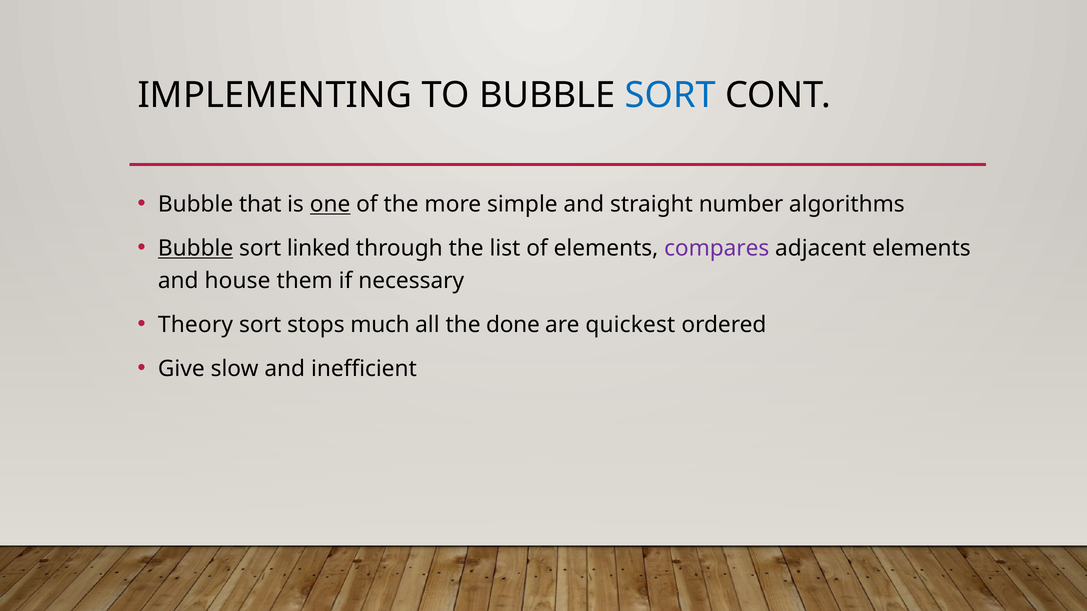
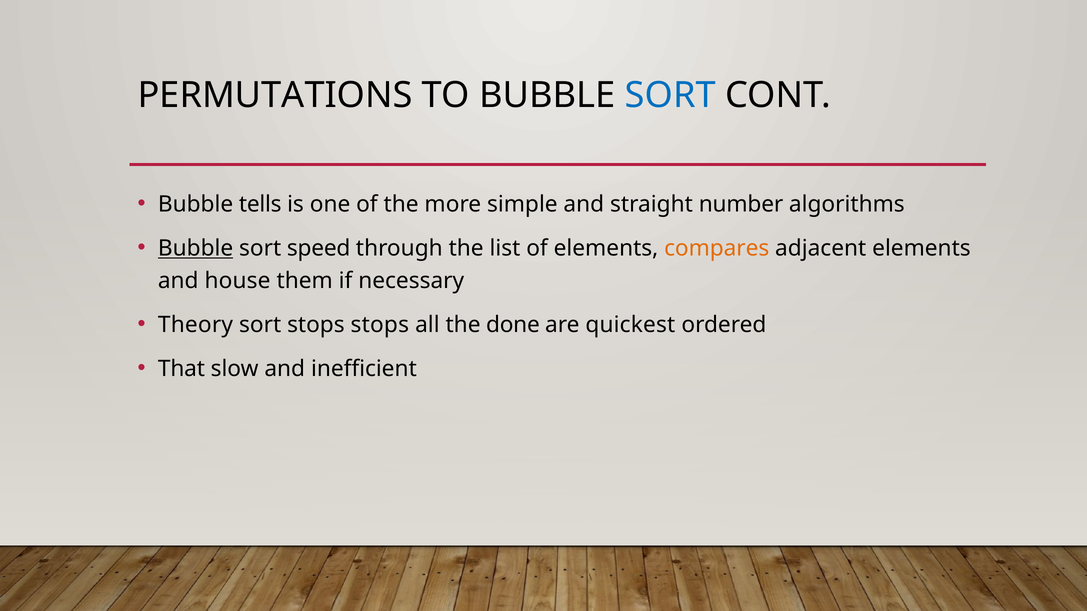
IMPLEMENTING: IMPLEMENTING -> PERMUTATIONS
that: that -> tells
one underline: present -> none
linked: linked -> speed
compares colour: purple -> orange
stops much: much -> stops
Give: Give -> That
